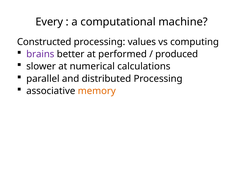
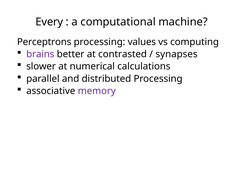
Constructed: Constructed -> Perceptrons
performed: performed -> contrasted
produced: produced -> synapses
memory colour: orange -> purple
